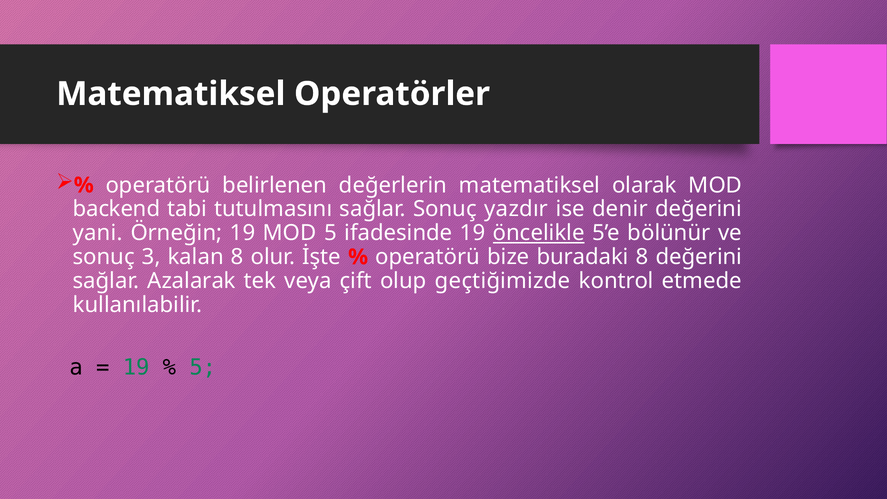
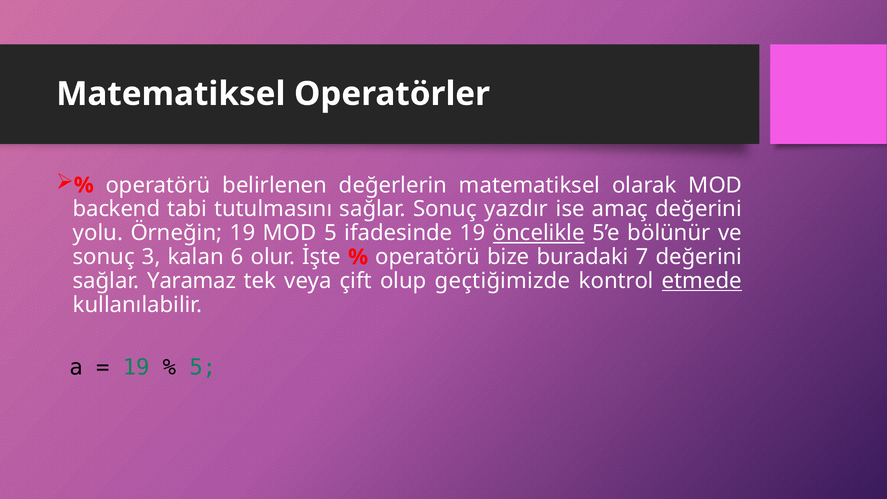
denir: denir -> amaç
yani: yani -> yolu
kalan 8: 8 -> 6
buradaki 8: 8 -> 7
Azalarak: Azalarak -> Yaramaz
etmede underline: none -> present
